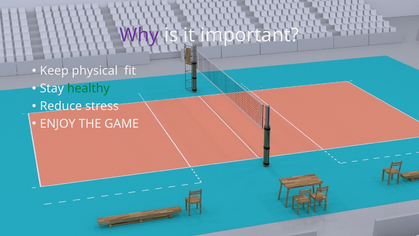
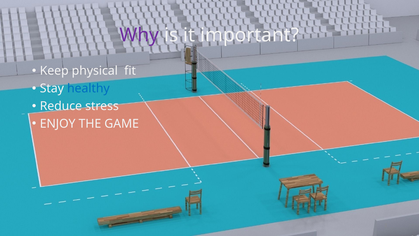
healthy colour: green -> blue
